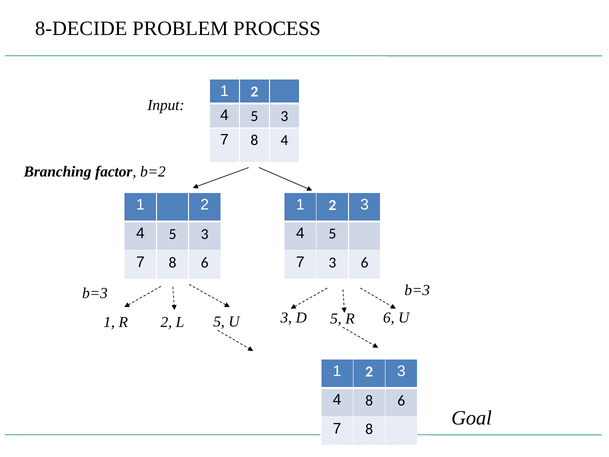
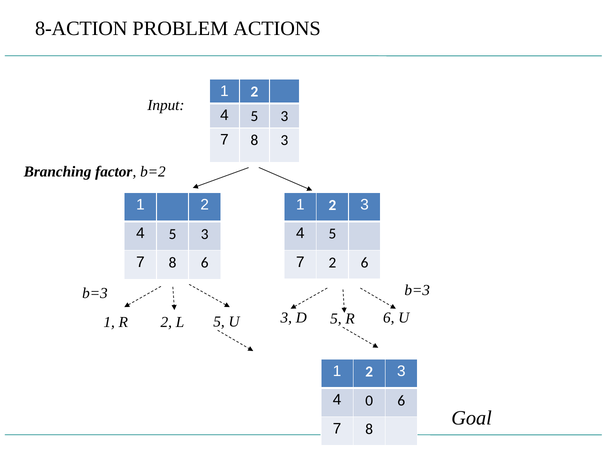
8-DECIDE: 8-DECIDE -> 8-ACTION
PROCESS: PROCESS -> ACTIONS
8 4: 4 -> 3
7 3: 3 -> 2
4 8: 8 -> 0
